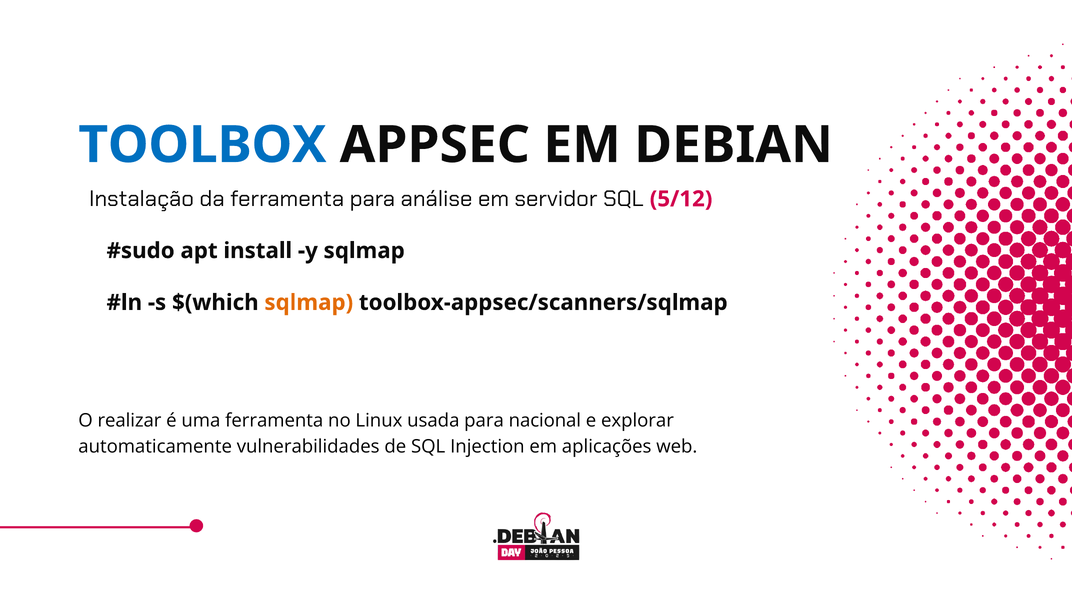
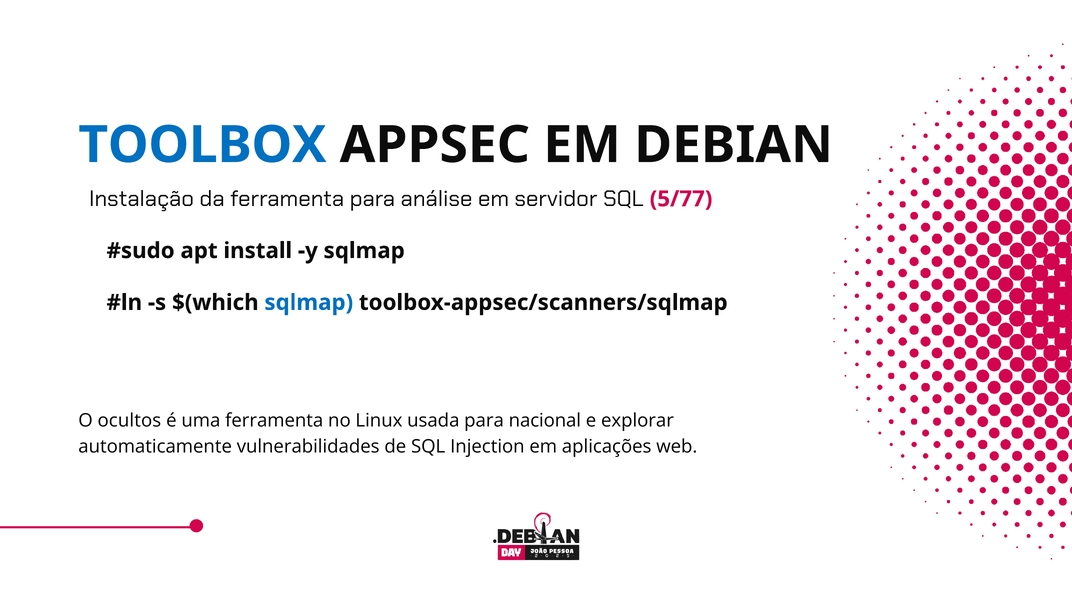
5/12: 5/12 -> 5/77
sqlmap at (309, 303) colour: orange -> blue
realizar: realizar -> ocultos
